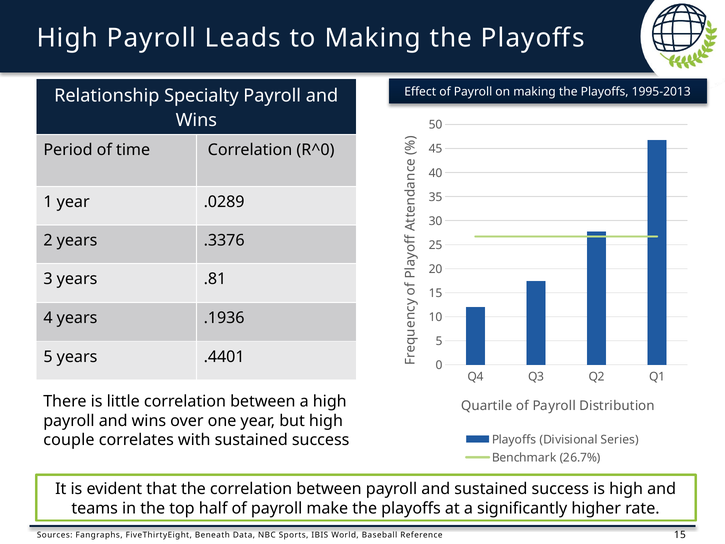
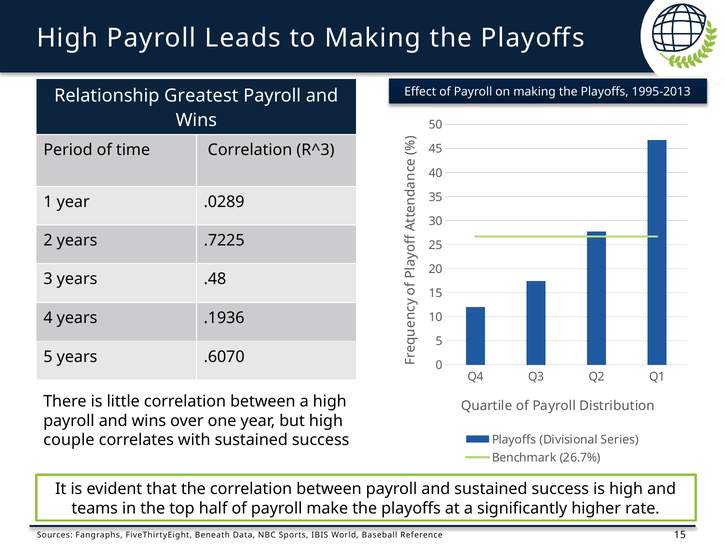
Specialty: Specialty -> Greatest
R^0: R^0 -> R^3
.3376: .3376 -> .7225
.81: .81 -> .48
.4401: .4401 -> .6070
